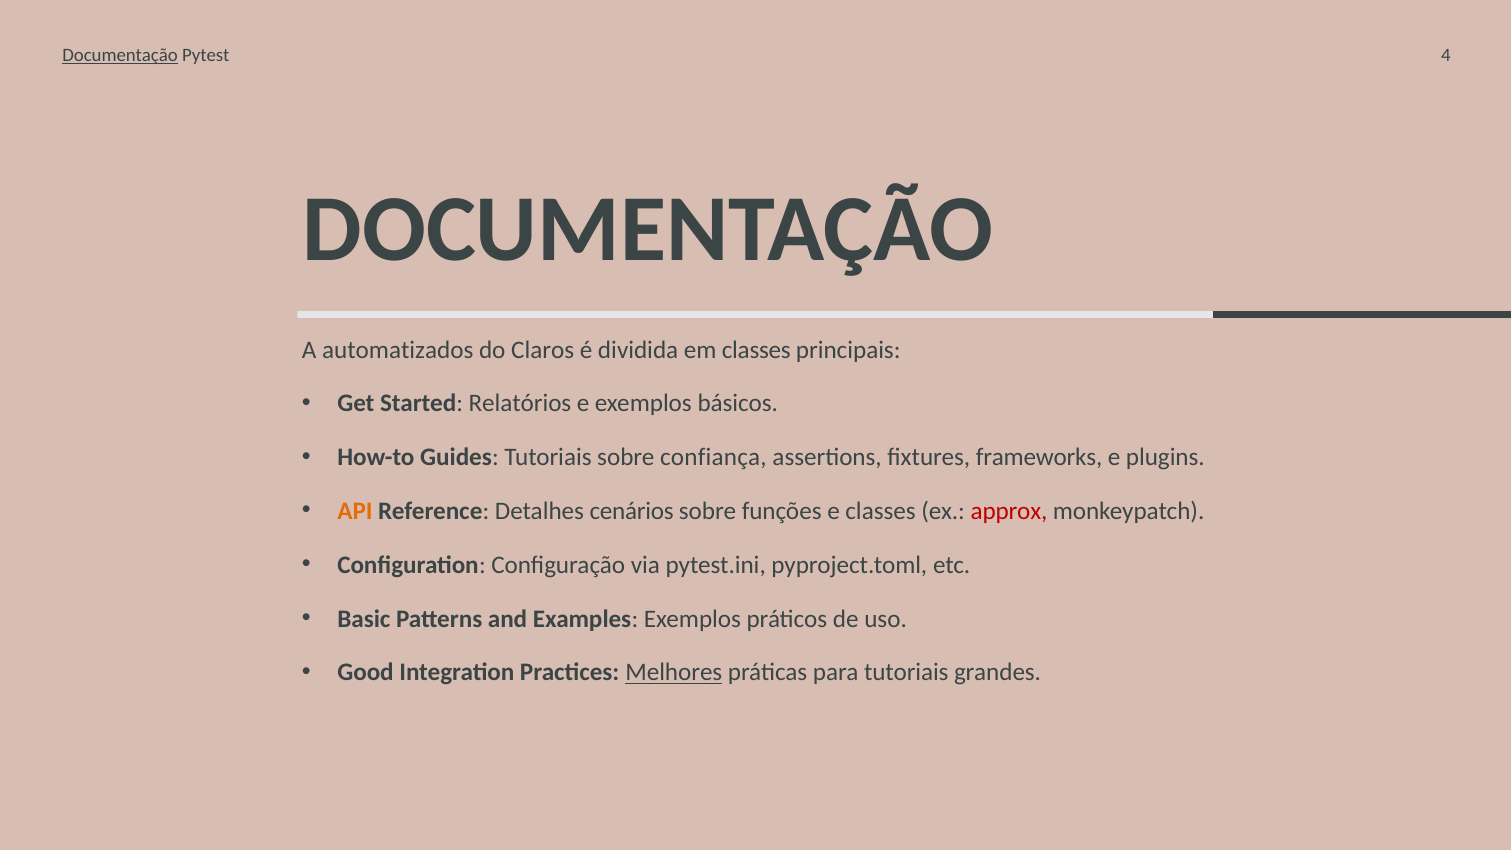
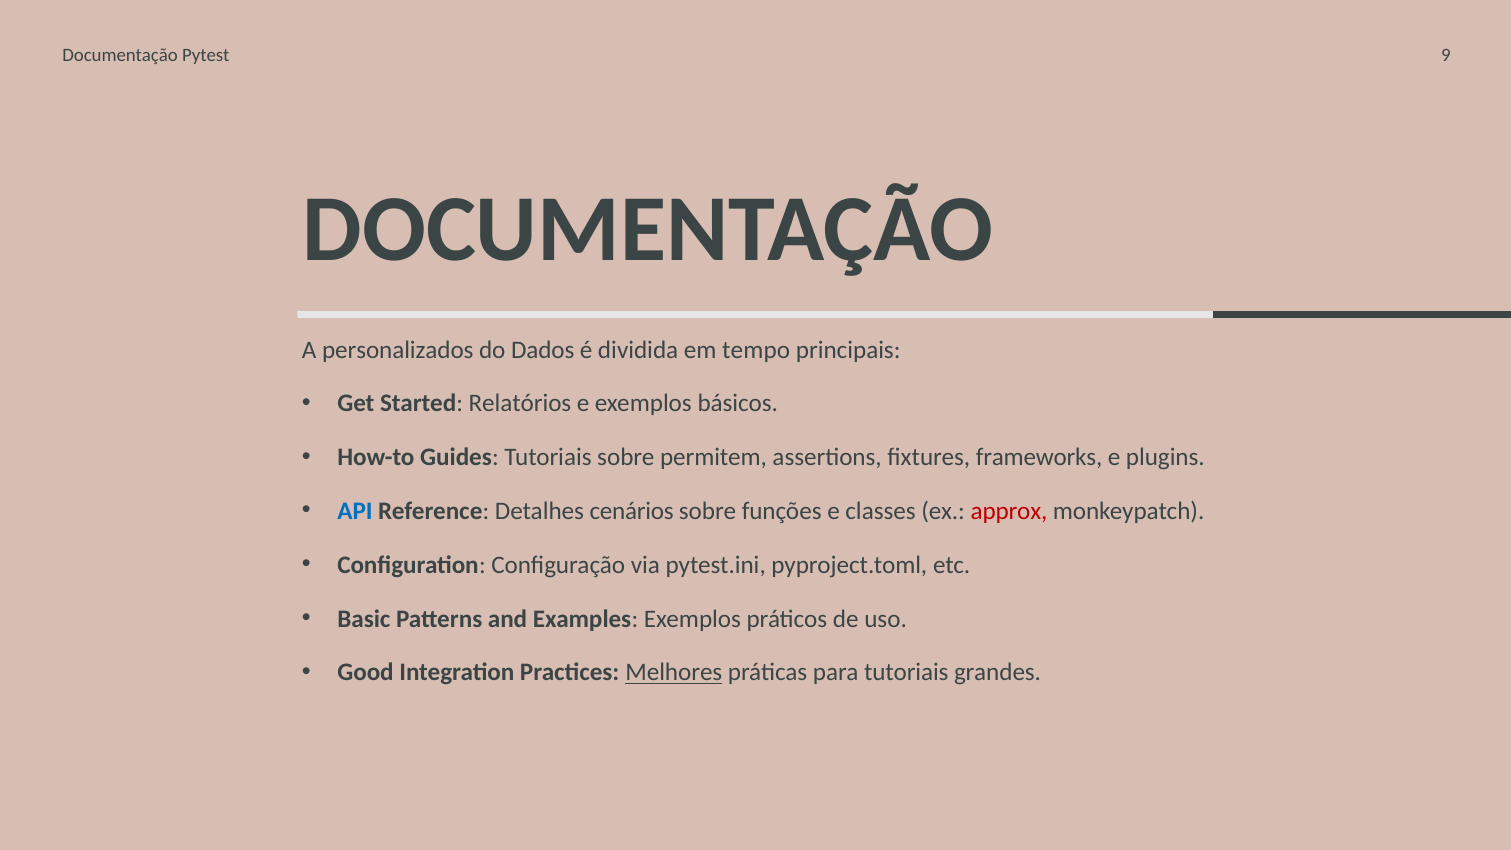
Documentação at (120, 56) underline: present -> none
4: 4 -> 9
automatizados: automatizados -> personalizados
Claros: Claros -> Dados
em classes: classes -> tempo
confiança: confiança -> permitem
API colour: orange -> blue
